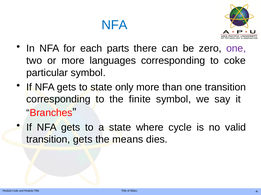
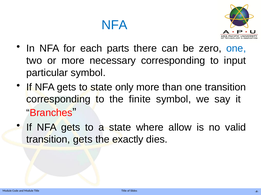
one at (236, 49) colour: purple -> blue
languages: languages -> necessary
coke: coke -> input
cycle: cycle -> allow
means: means -> exactly
